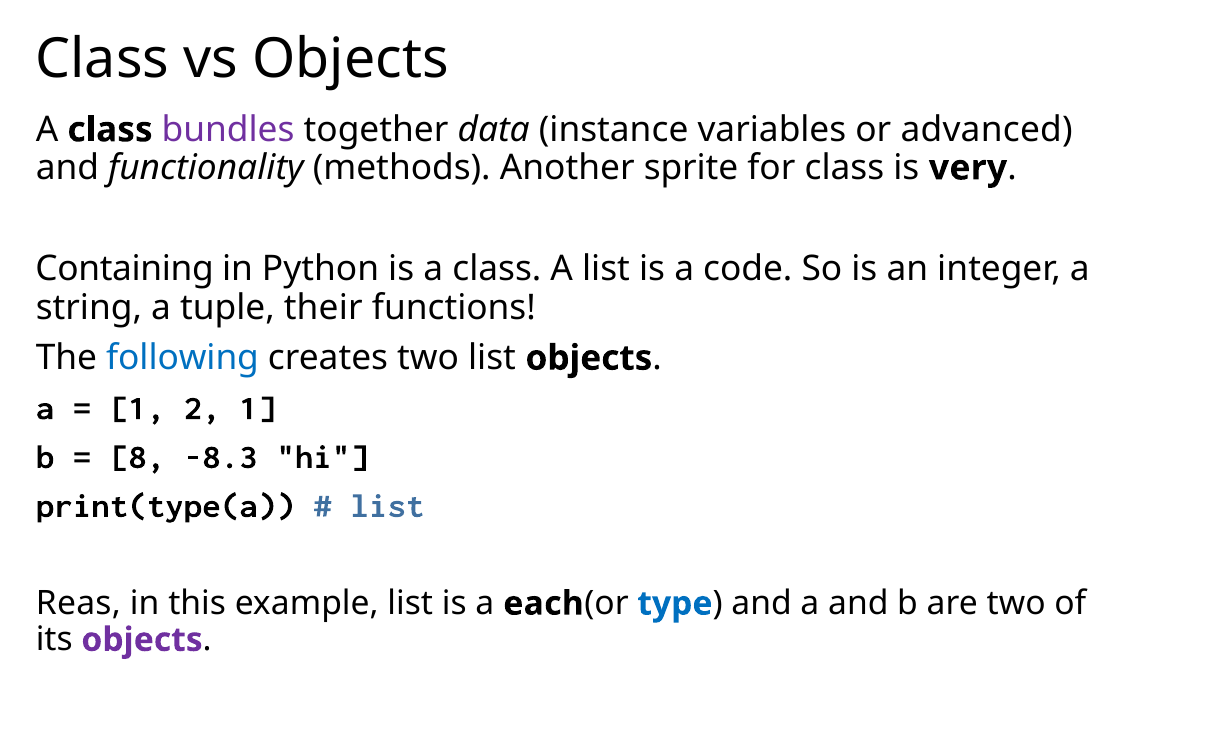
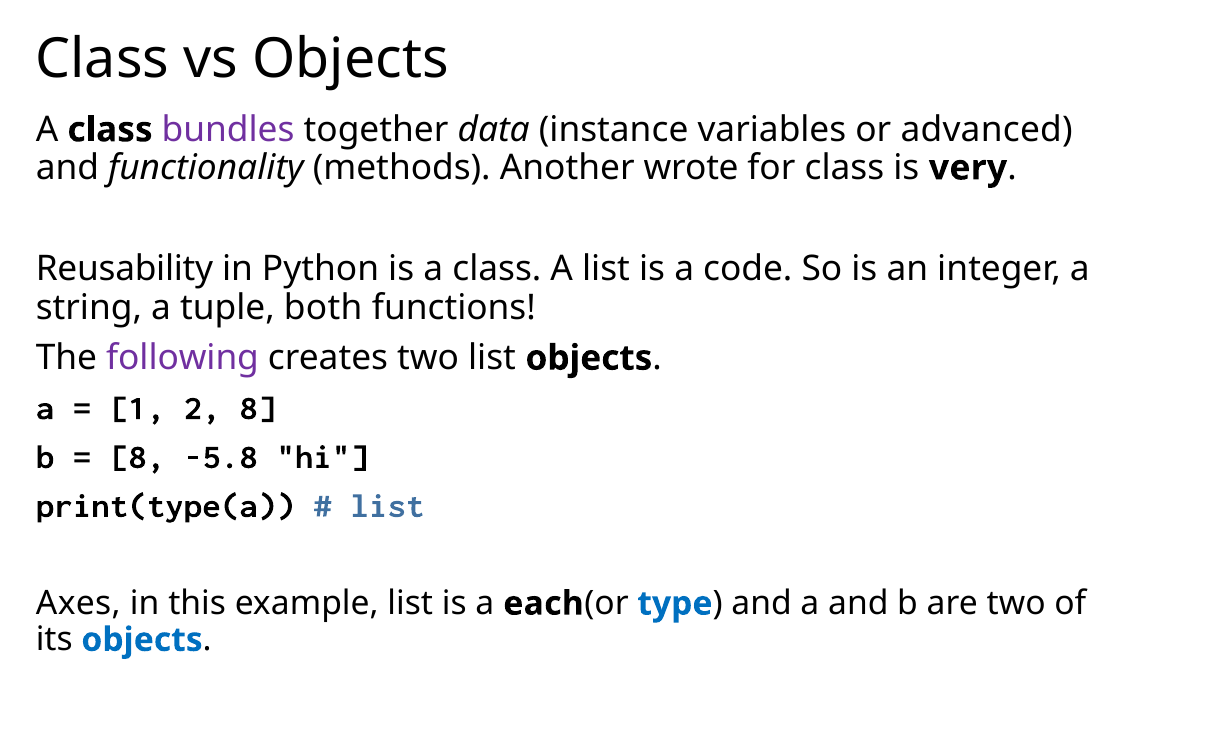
sprite: sprite -> wrote
Containing: Containing -> Reusability
their: their -> both
following colour: blue -> purple
2 1: 1 -> 8
-8.3: -8.3 -> -5.8
Reas: Reas -> Axes
objects at (142, 640) colour: purple -> blue
